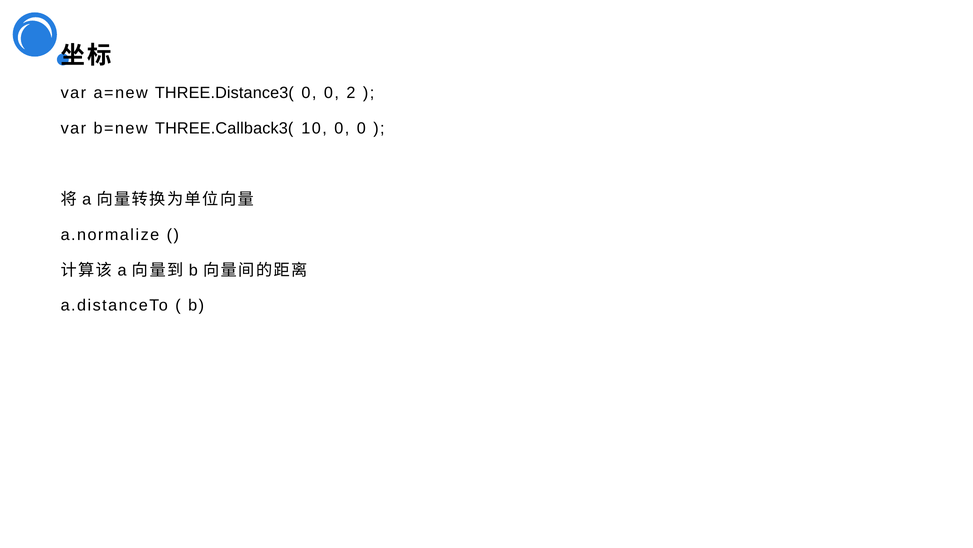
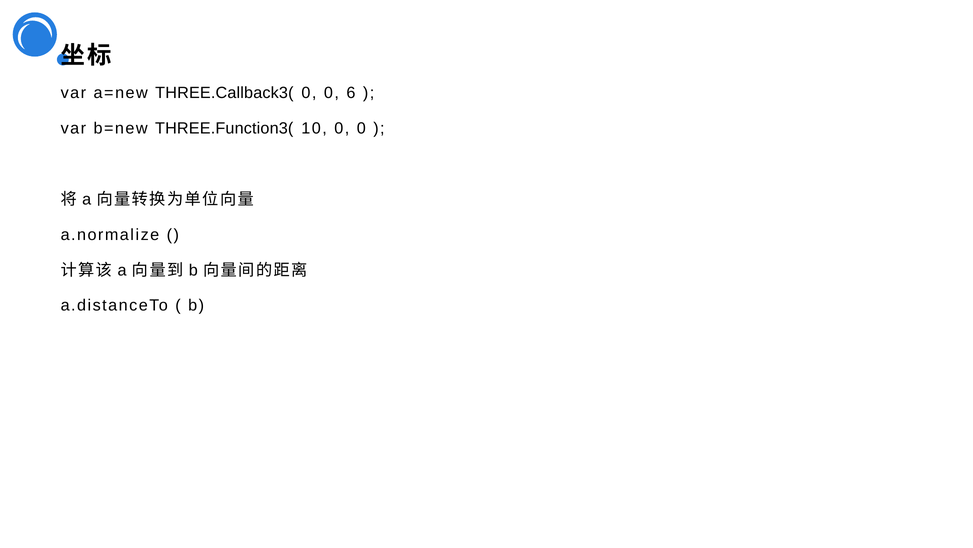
THREE.Distance3(: THREE.Distance3( -> THREE.Callback3(
2: 2 -> 6
THREE.Callback3(: THREE.Callback3( -> THREE.Function3(
